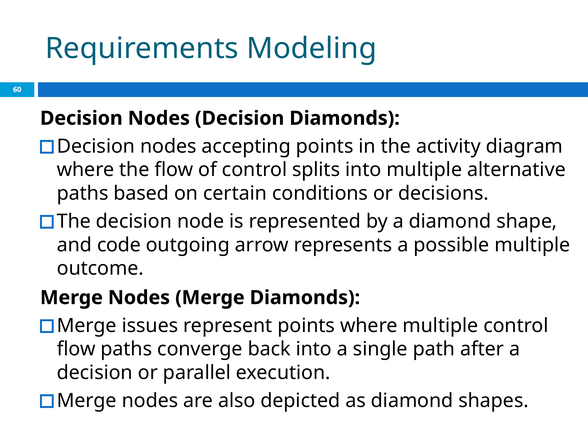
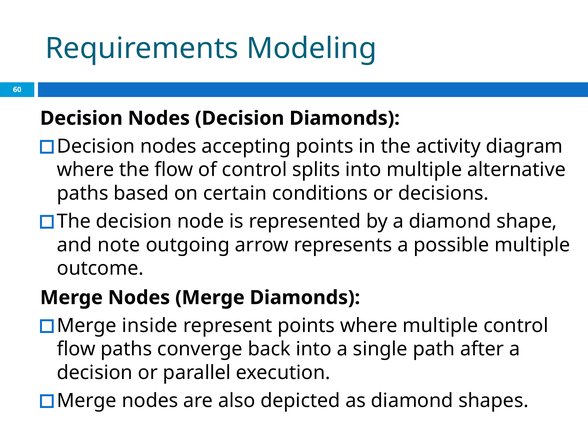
code: code -> note
issues: issues -> inside
